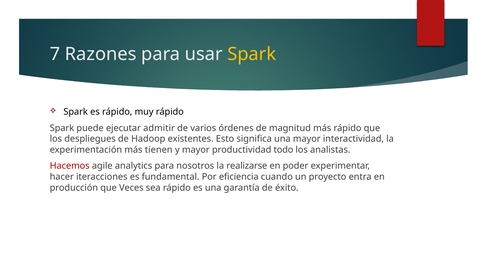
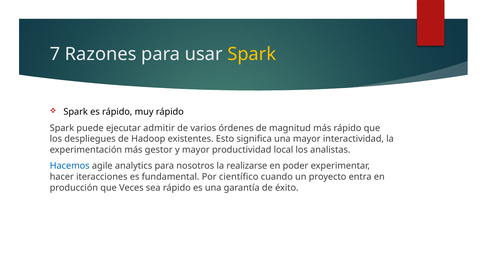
tienen: tienen -> gestor
todo: todo -> local
Hacemos colour: red -> blue
eficiencia: eficiencia -> científico
